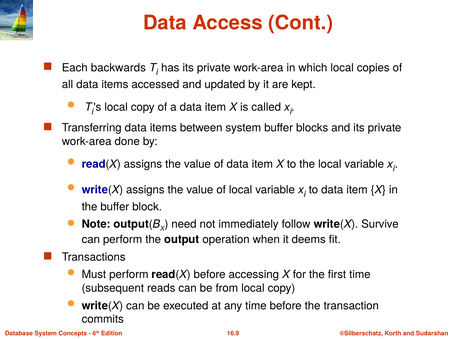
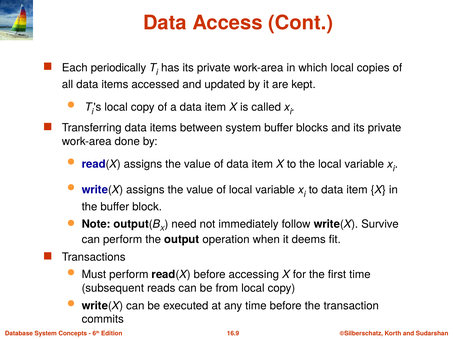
backwards: backwards -> periodically
